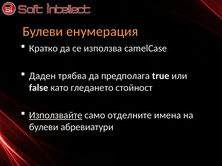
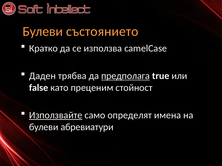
енумерация: енумерация -> състоянието
предполага underline: none -> present
гледането: гледането -> преценим
отделните: отделните -> определят
